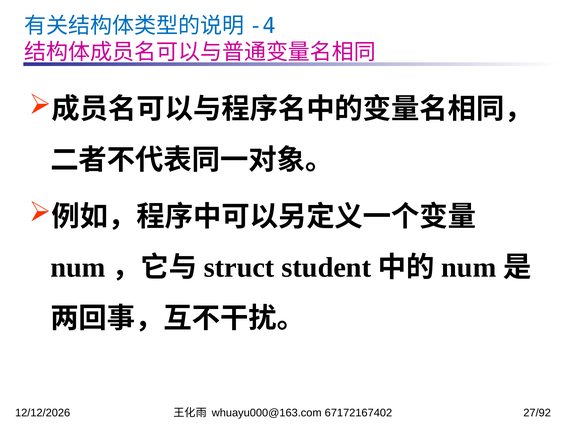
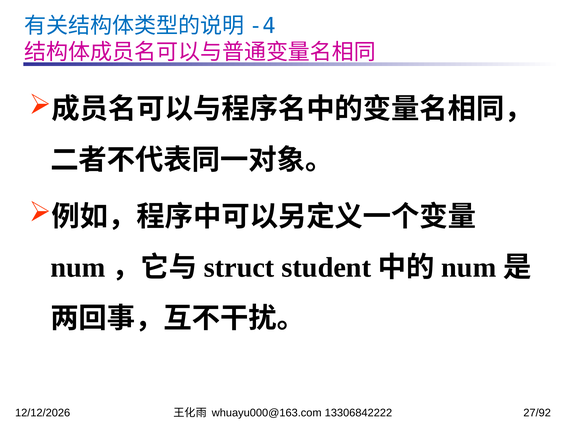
67172167402: 67172167402 -> 13306842222
